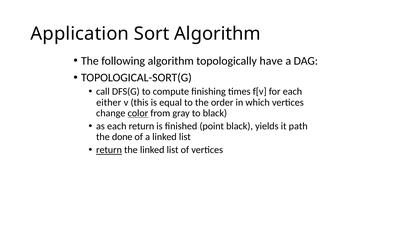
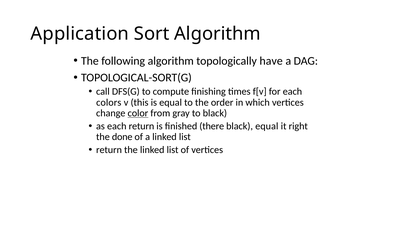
either: either -> colors
point: point -> there
black yields: yields -> equal
path: path -> right
return at (109, 150) underline: present -> none
